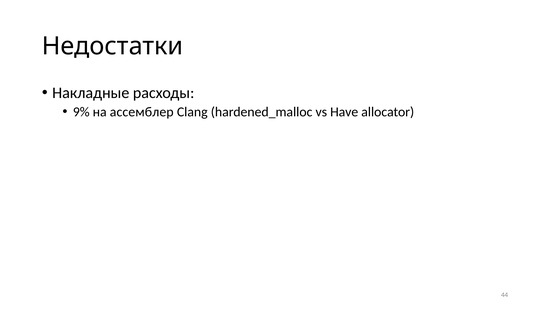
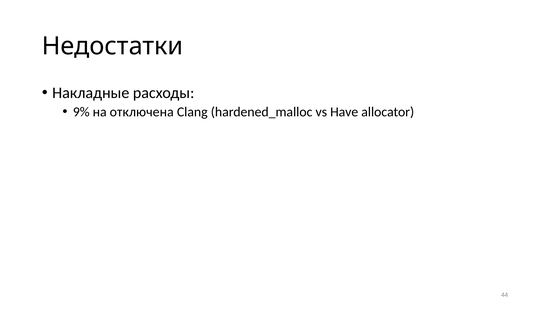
ассемблер: ассемблер -> отключена
